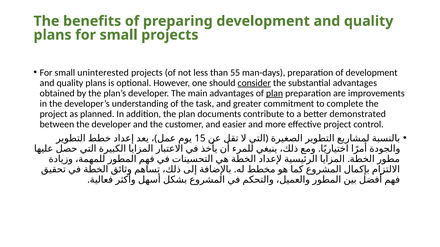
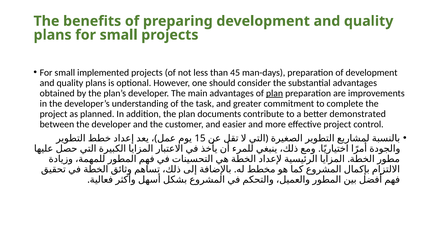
uninterested: uninterested -> implemented
55: 55 -> 45
consider underline: present -> none
